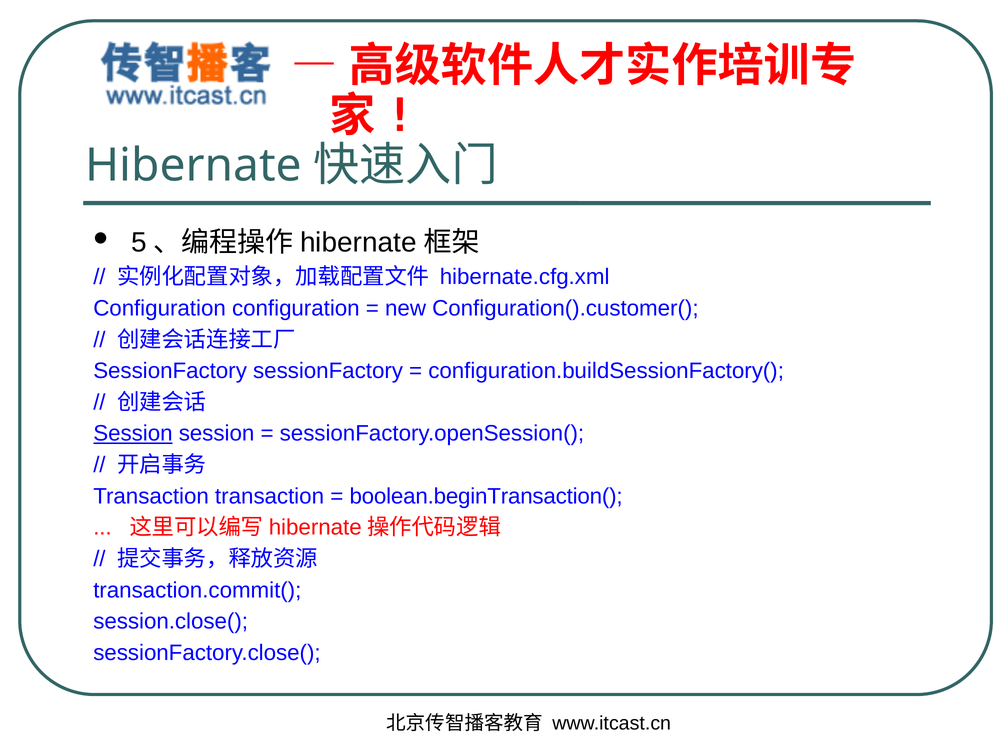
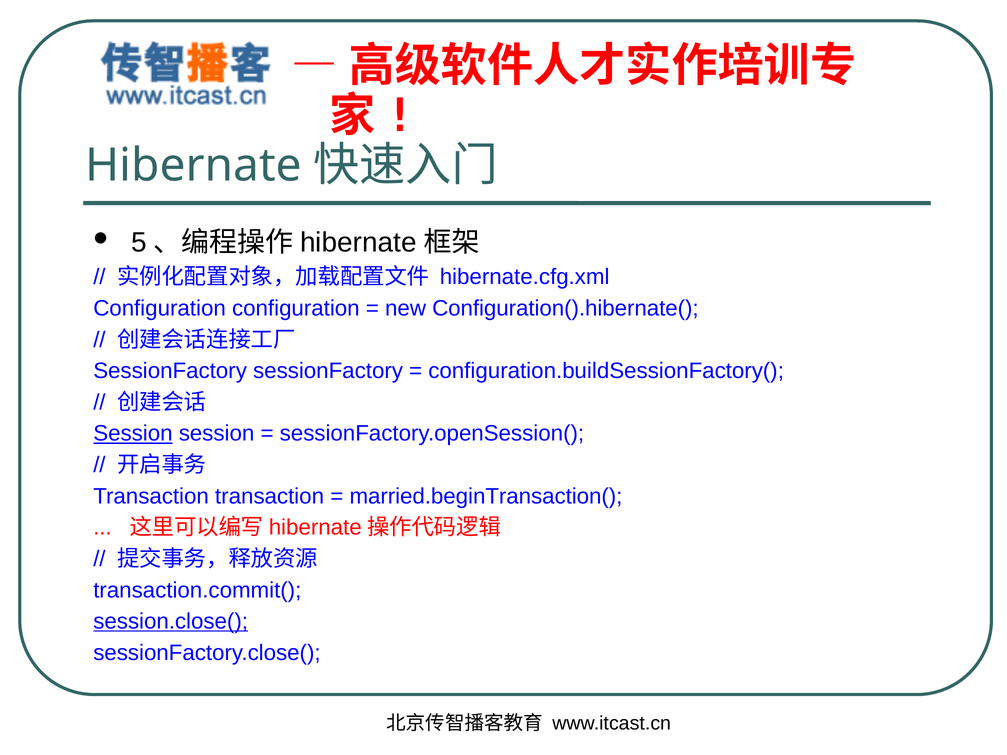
Configuration().customer(: Configuration().customer( -> Configuration().hibernate(
boolean.beginTransaction(: boolean.beginTransaction( -> married.beginTransaction(
session.close( underline: none -> present
